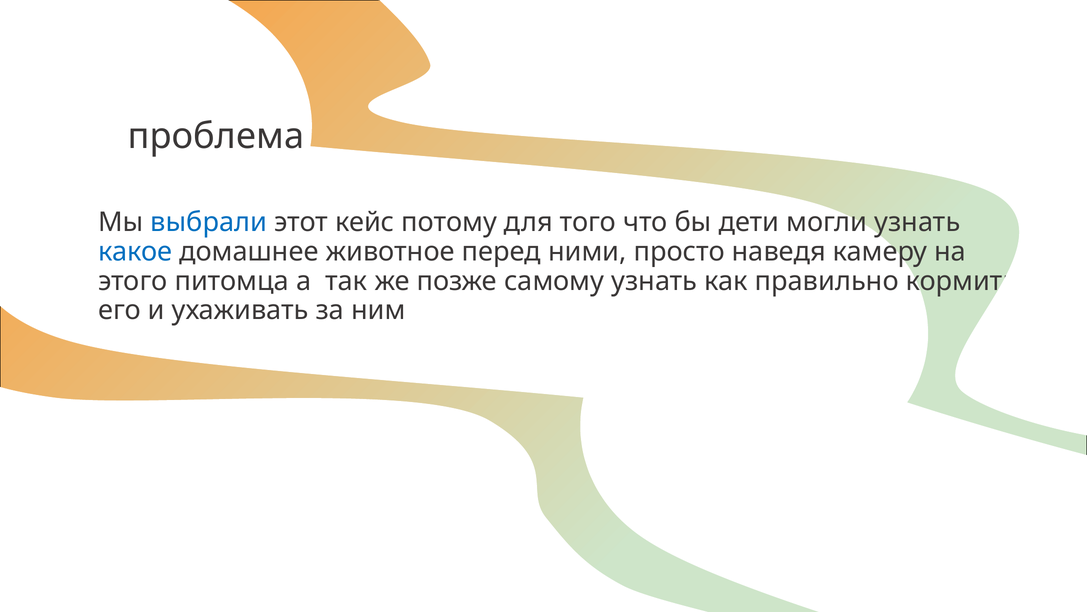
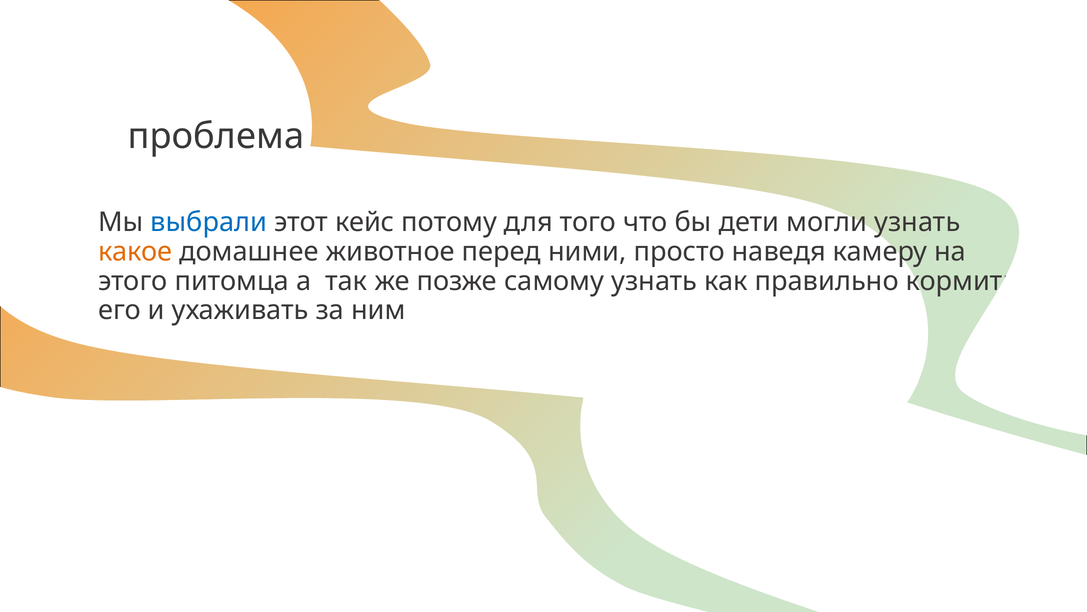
какое colour: blue -> orange
